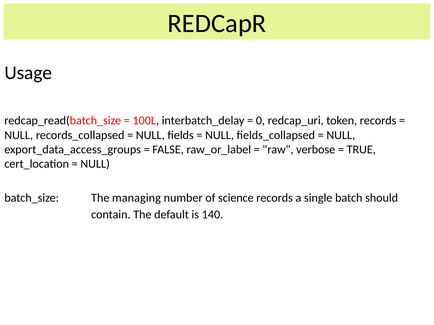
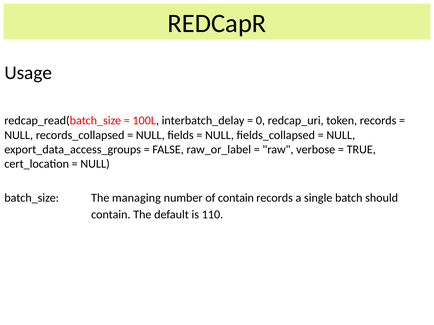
of science: science -> contain
140: 140 -> 110
